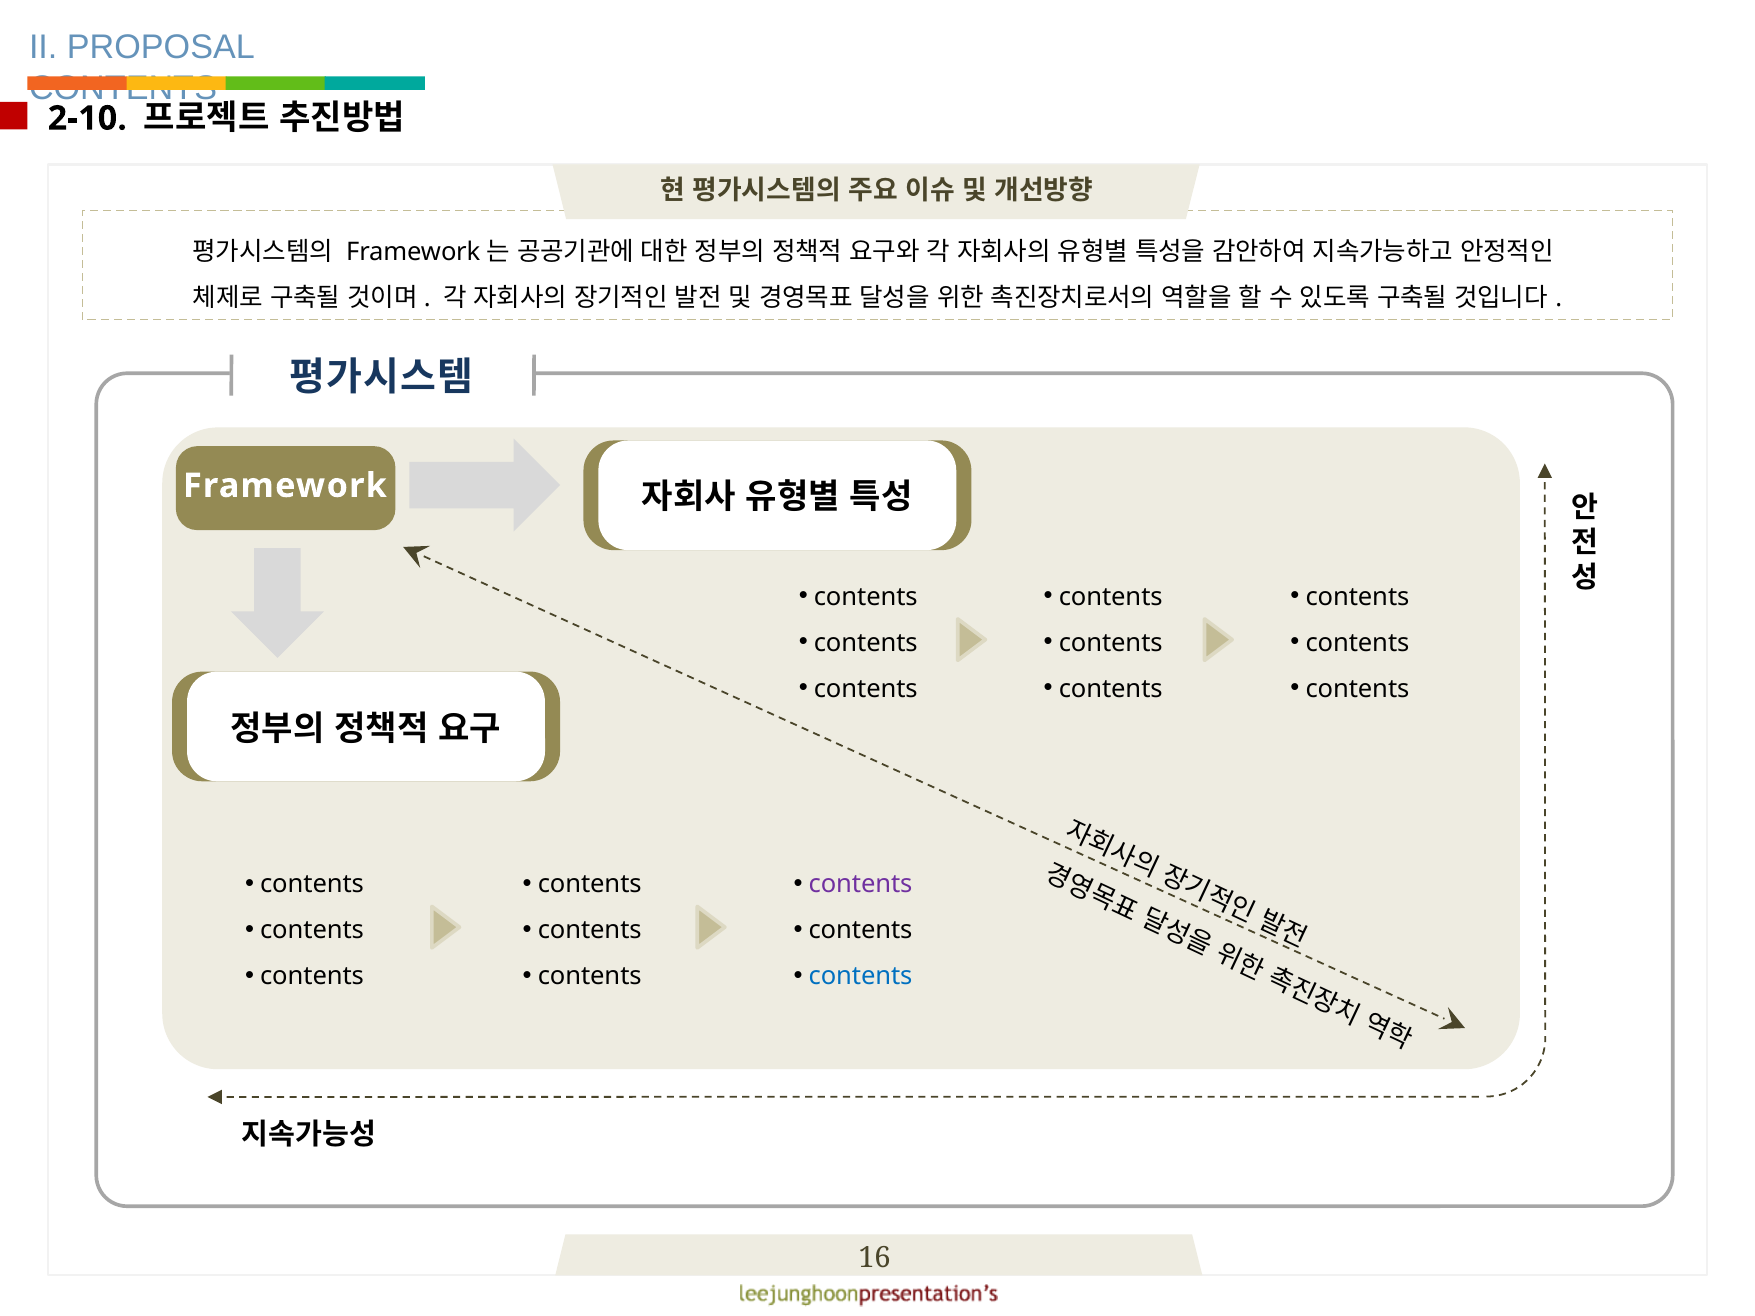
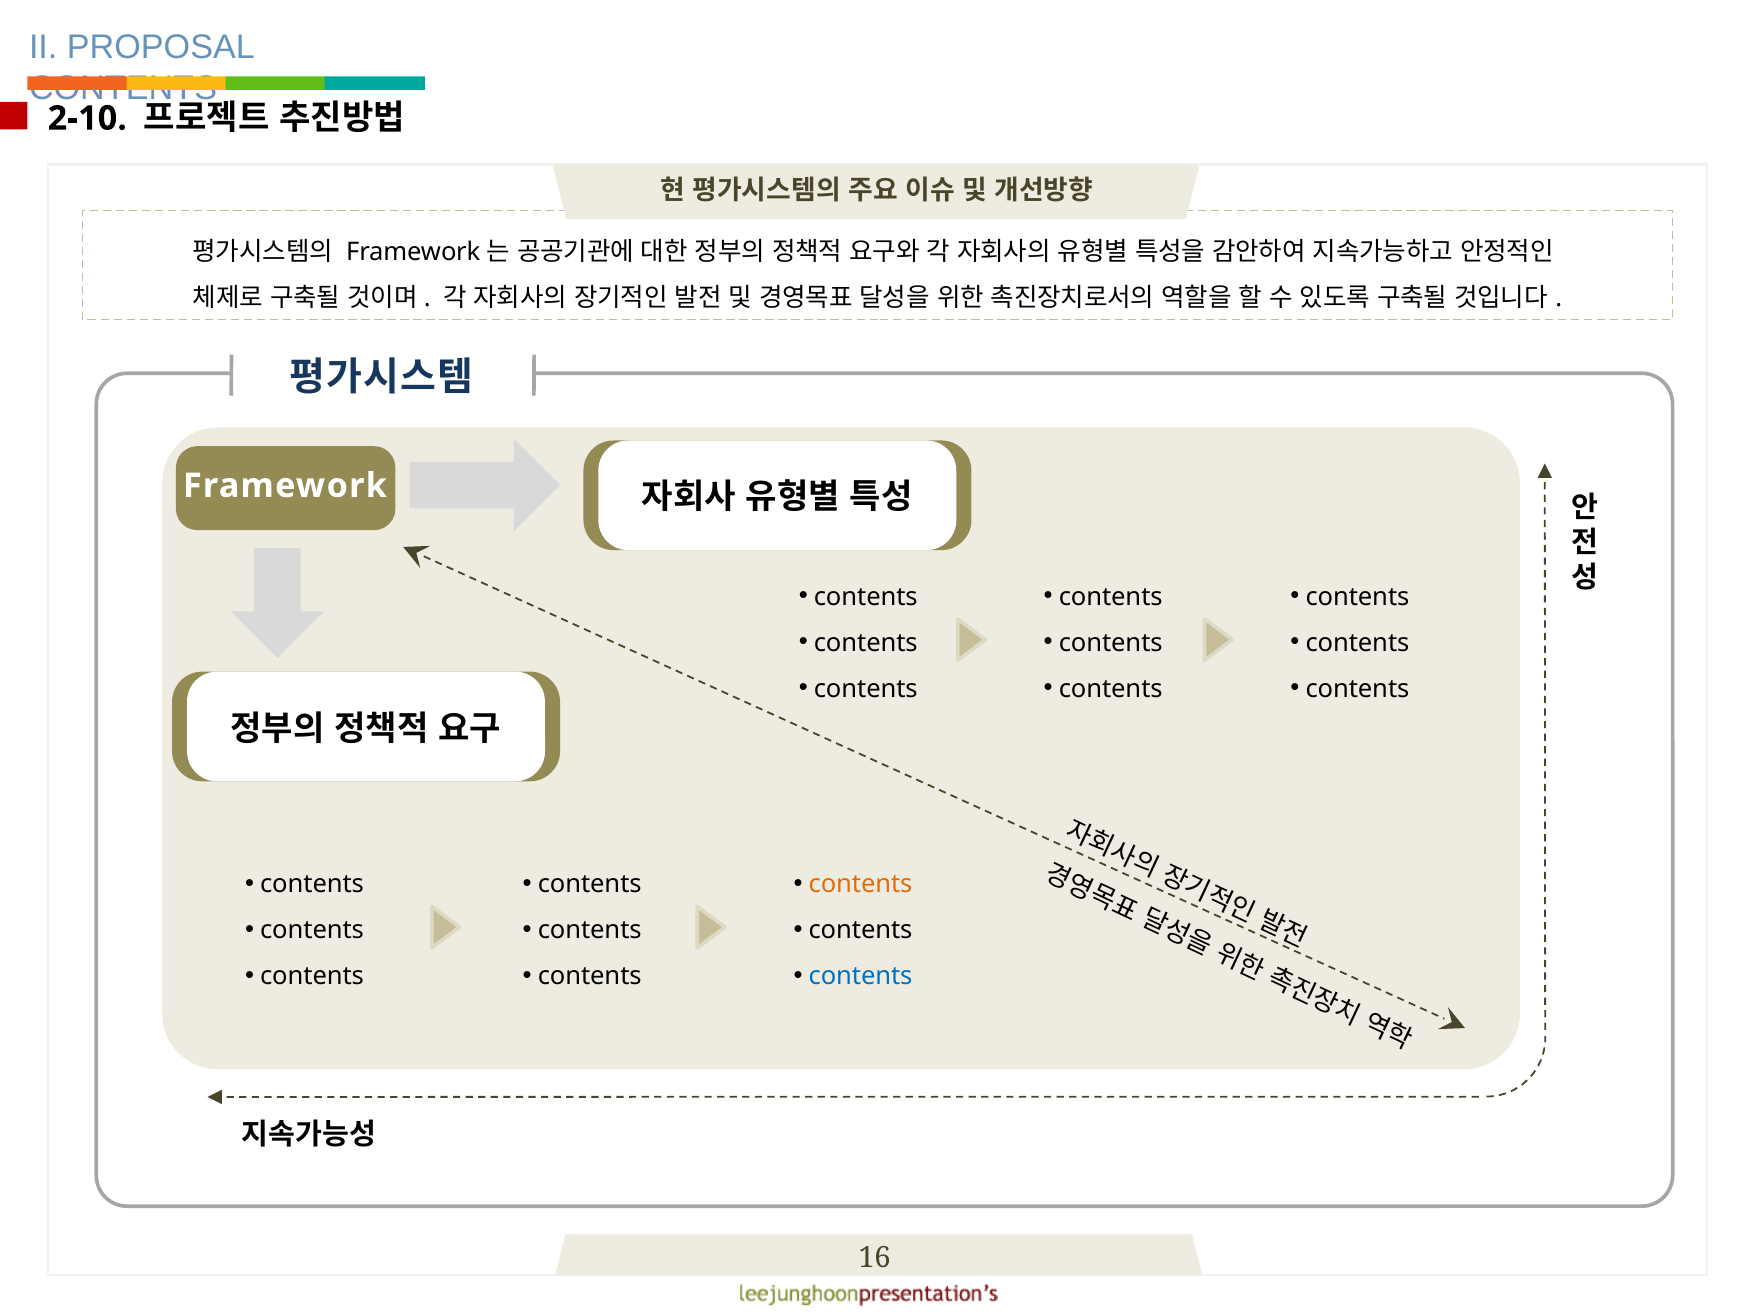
contents at (861, 885) colour: purple -> orange
